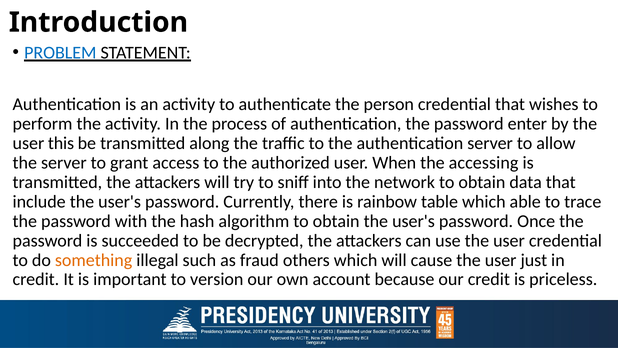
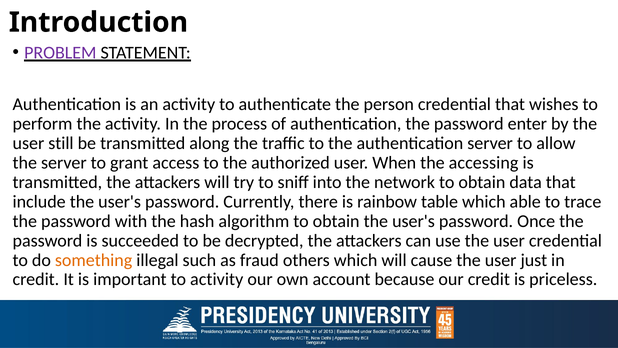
PROBLEM colour: blue -> purple
this: this -> still
to version: version -> activity
